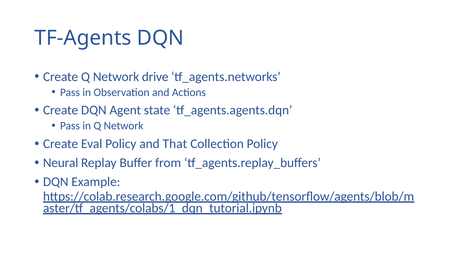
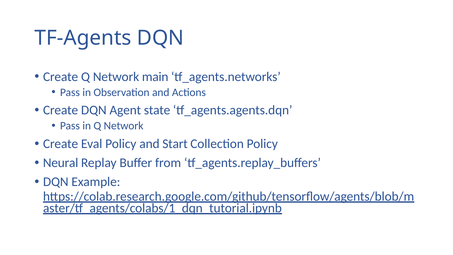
drive: drive -> main
That: That -> Start
